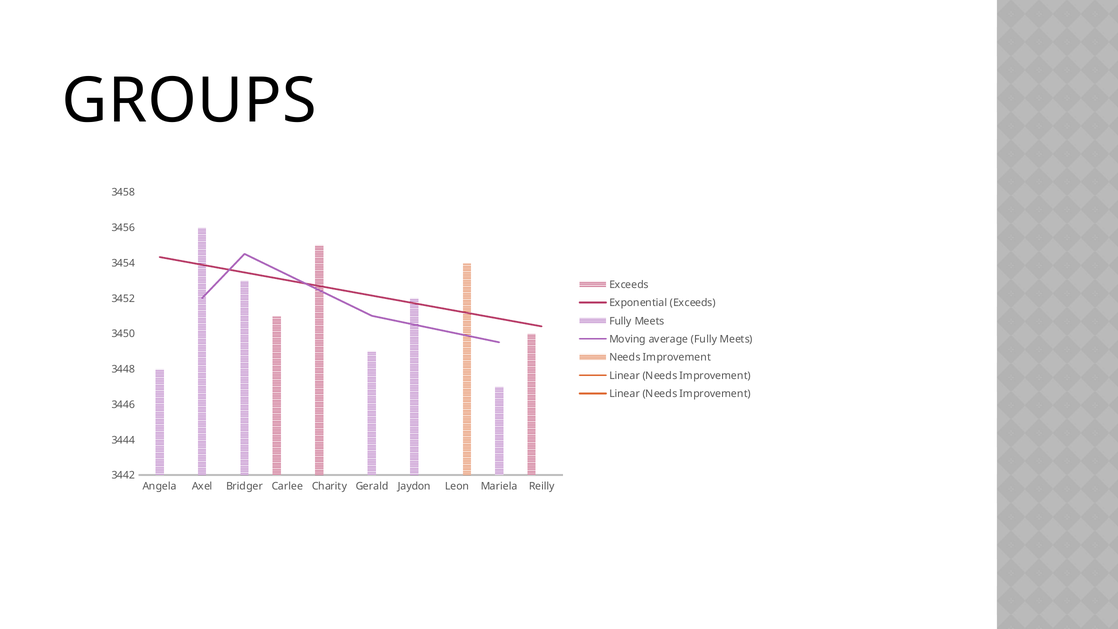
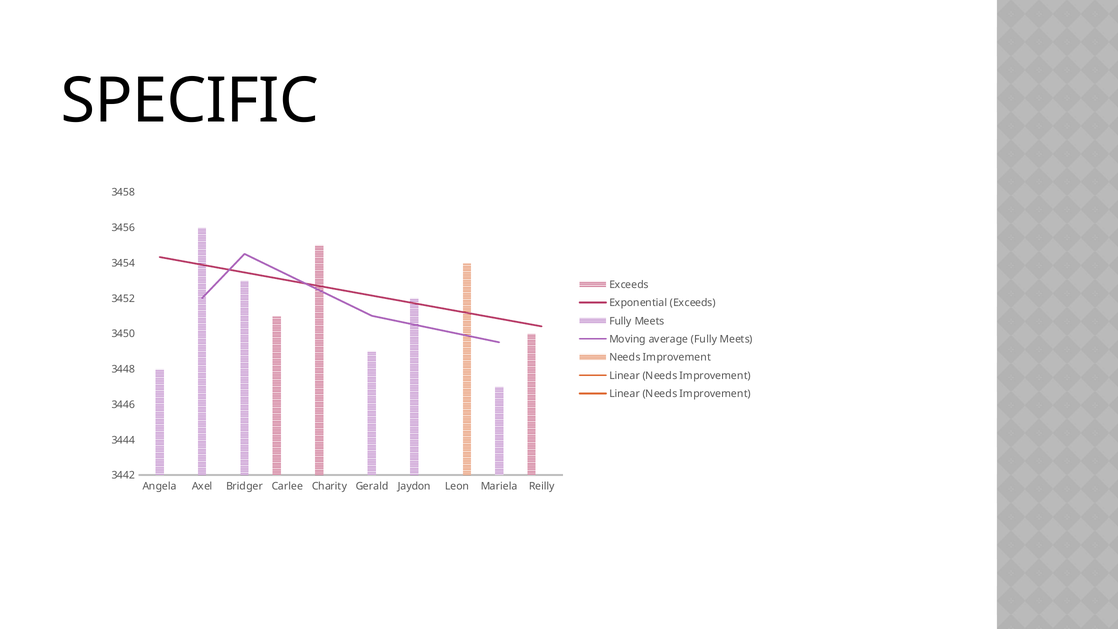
GROUPS: GROUPS -> SPECIFIC
